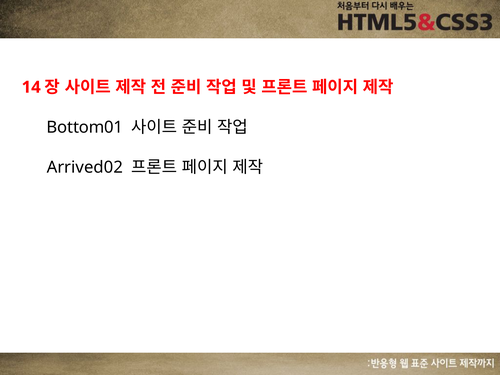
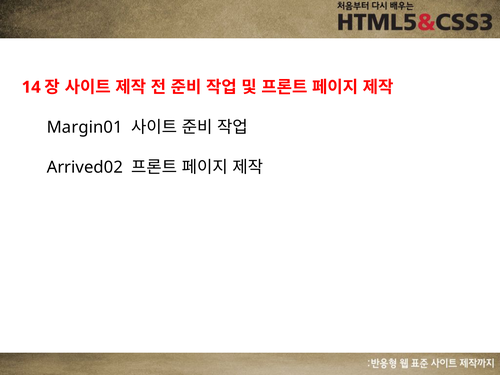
Bottom01: Bottom01 -> Margin01
